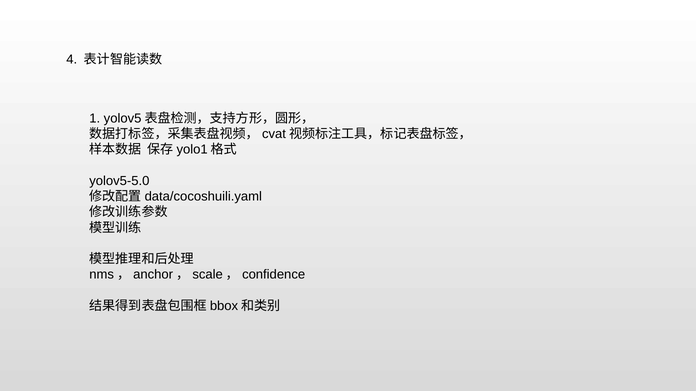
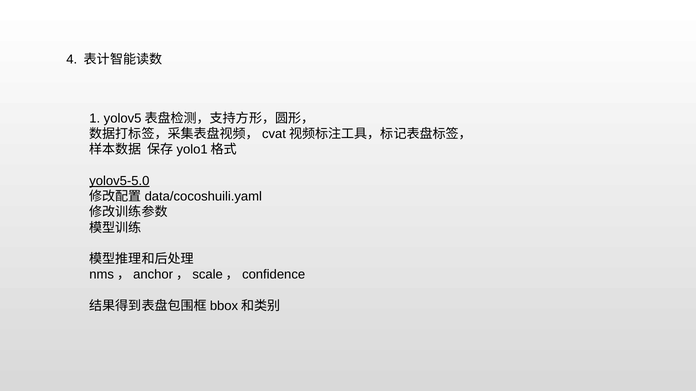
yolov5-5.0 underline: none -> present
